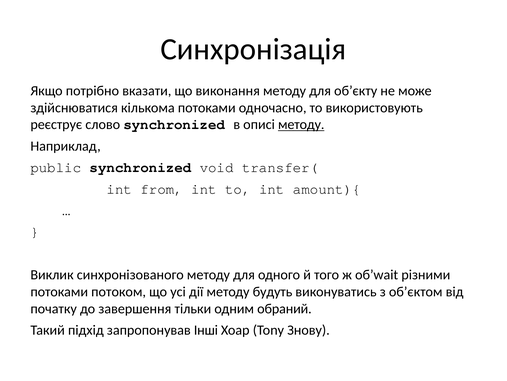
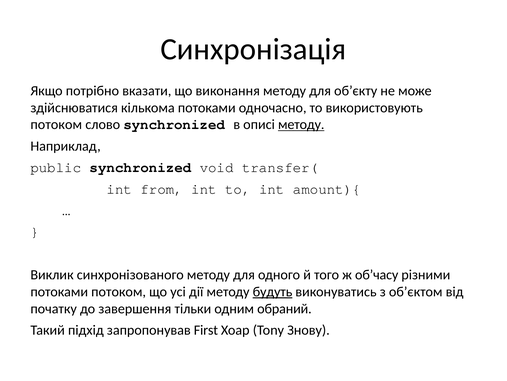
реєструє at (56, 124): реєструє -> потоком
об’wait: об’wait -> об’часу
будуть underline: none -> present
Інші: Інші -> First
